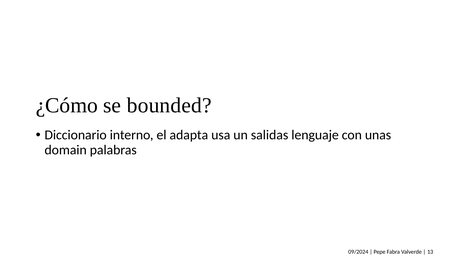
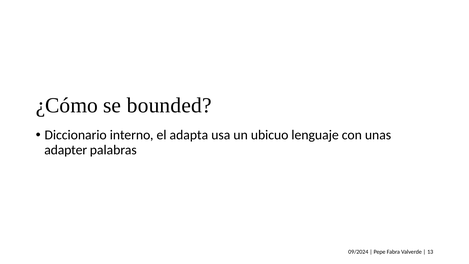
salidas: salidas -> ubicuo
domain: domain -> adapter
